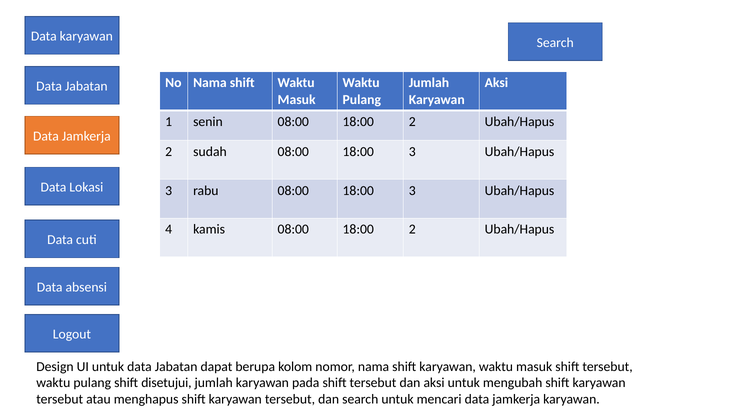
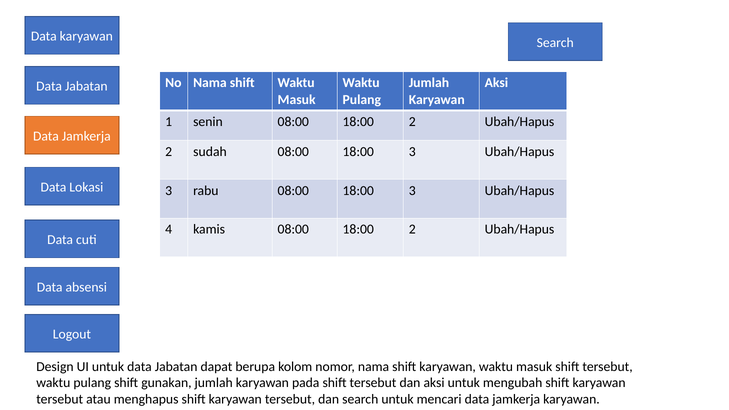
disetujui: disetujui -> gunakan
